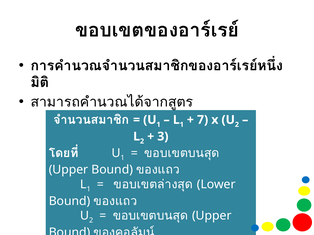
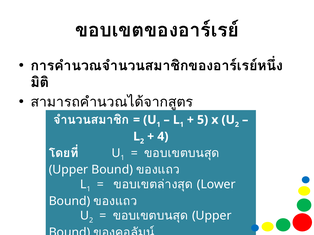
7: 7 -> 5
3: 3 -> 4
